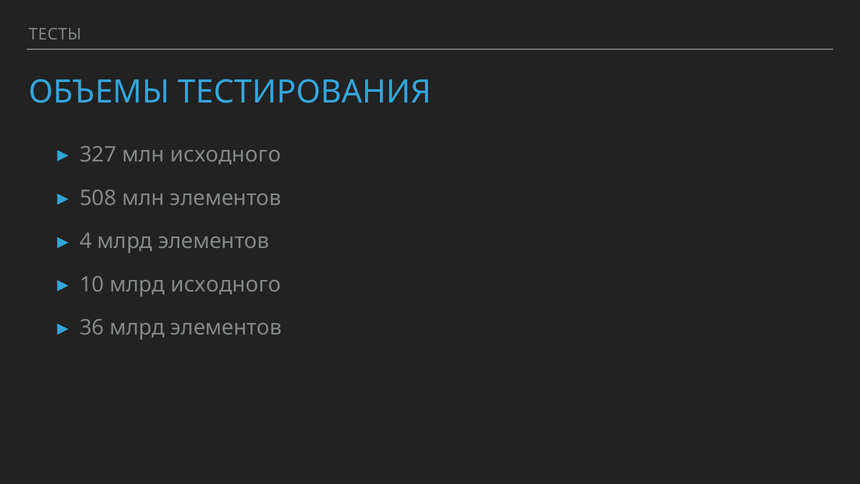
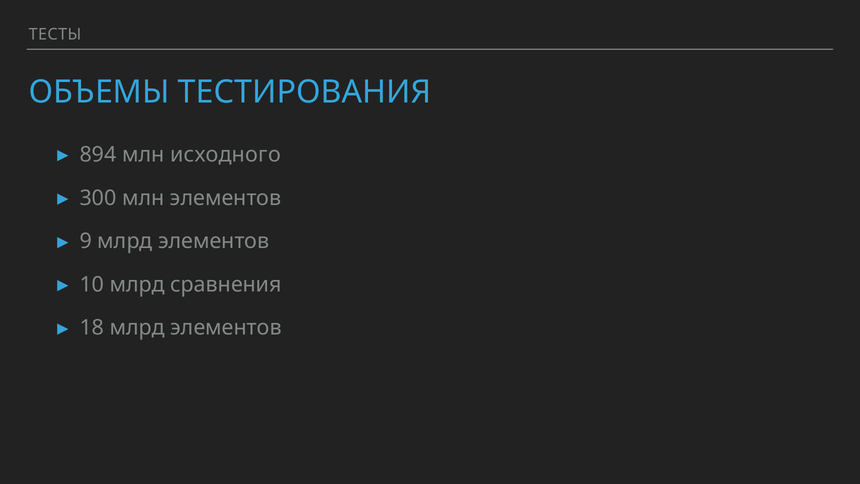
327: 327 -> 894
508: 508 -> 300
4: 4 -> 9
млрд исходного: исходного -> сравнения
36: 36 -> 18
